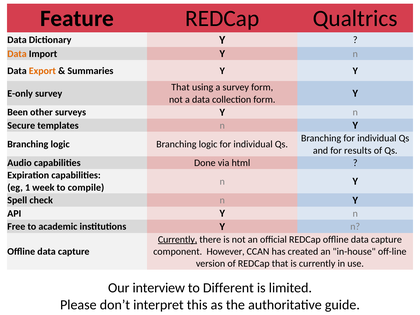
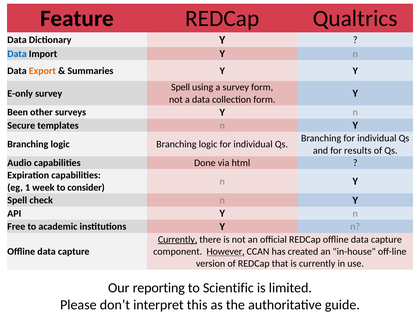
Data at (17, 54) colour: orange -> blue
That at (180, 87): That -> Spell
compile: compile -> consider
However underline: none -> present
interview: interview -> reporting
Different: Different -> Scientific
